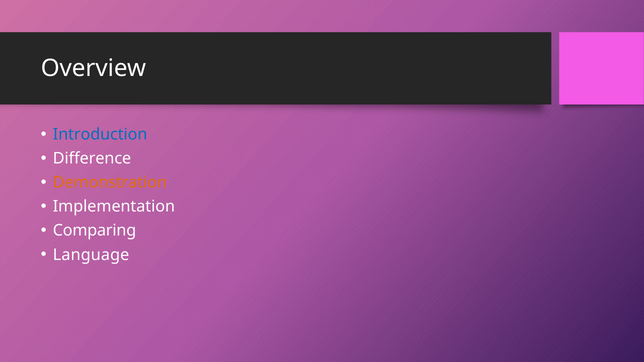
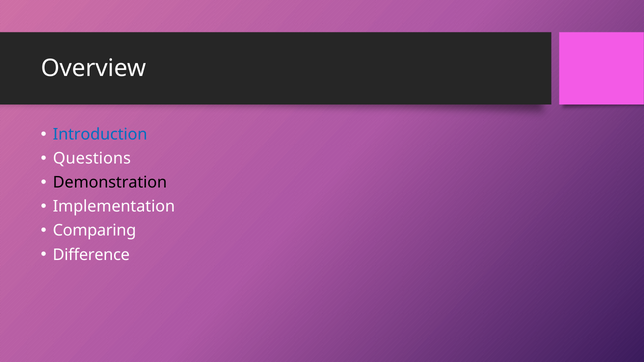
Difference: Difference -> Questions
Demonstration colour: orange -> black
Language: Language -> Difference
